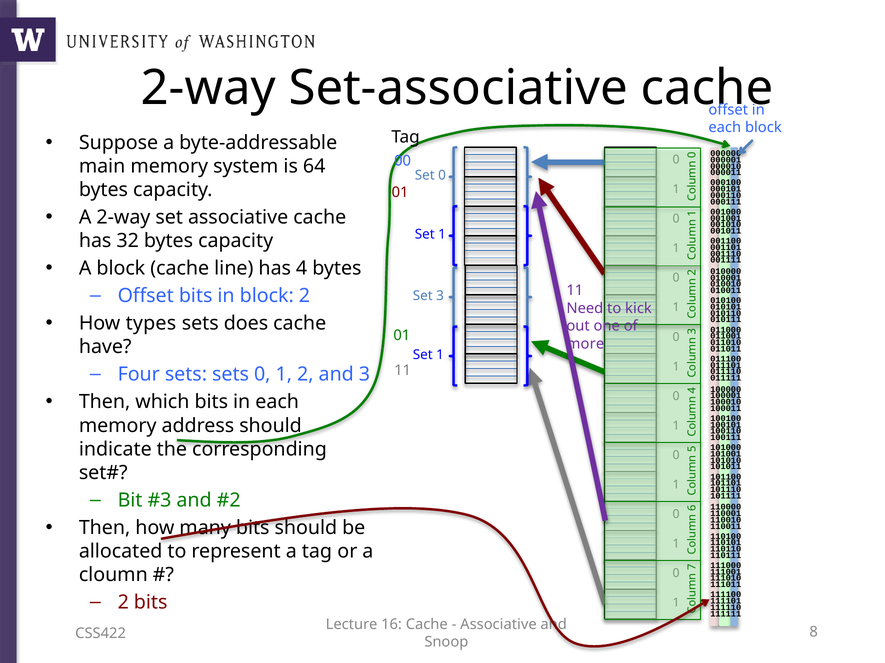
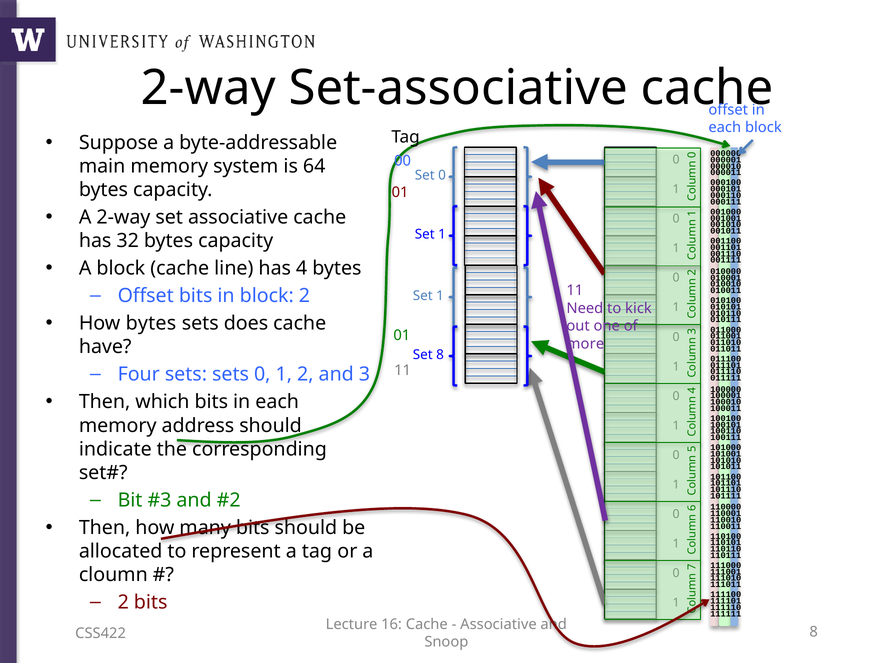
3 at (440, 296): 3 -> 1
How types: types -> bytes
1 at (440, 355): 1 -> 8
